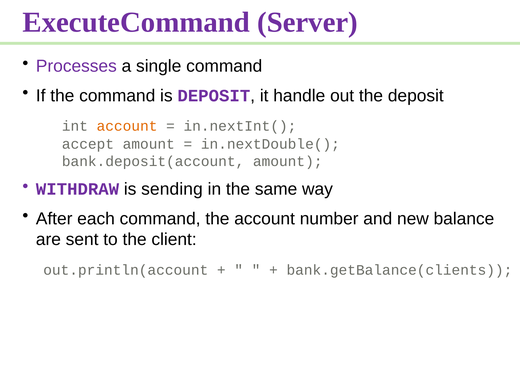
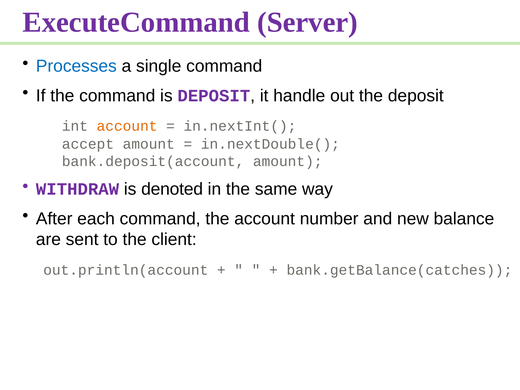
Processes colour: purple -> blue
sending: sending -> denoted
bank.getBalance(clients: bank.getBalance(clients -> bank.getBalance(catches
